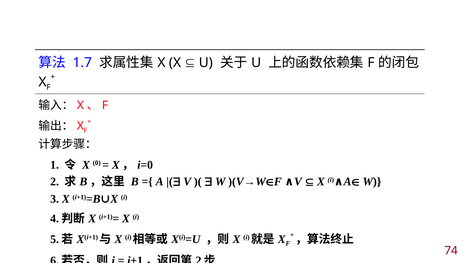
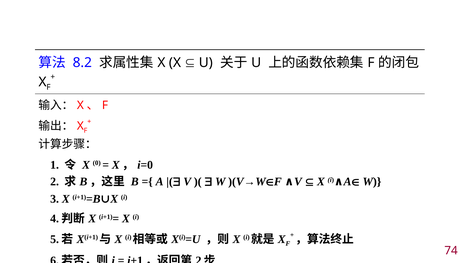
1.7: 1.7 -> 8.2
